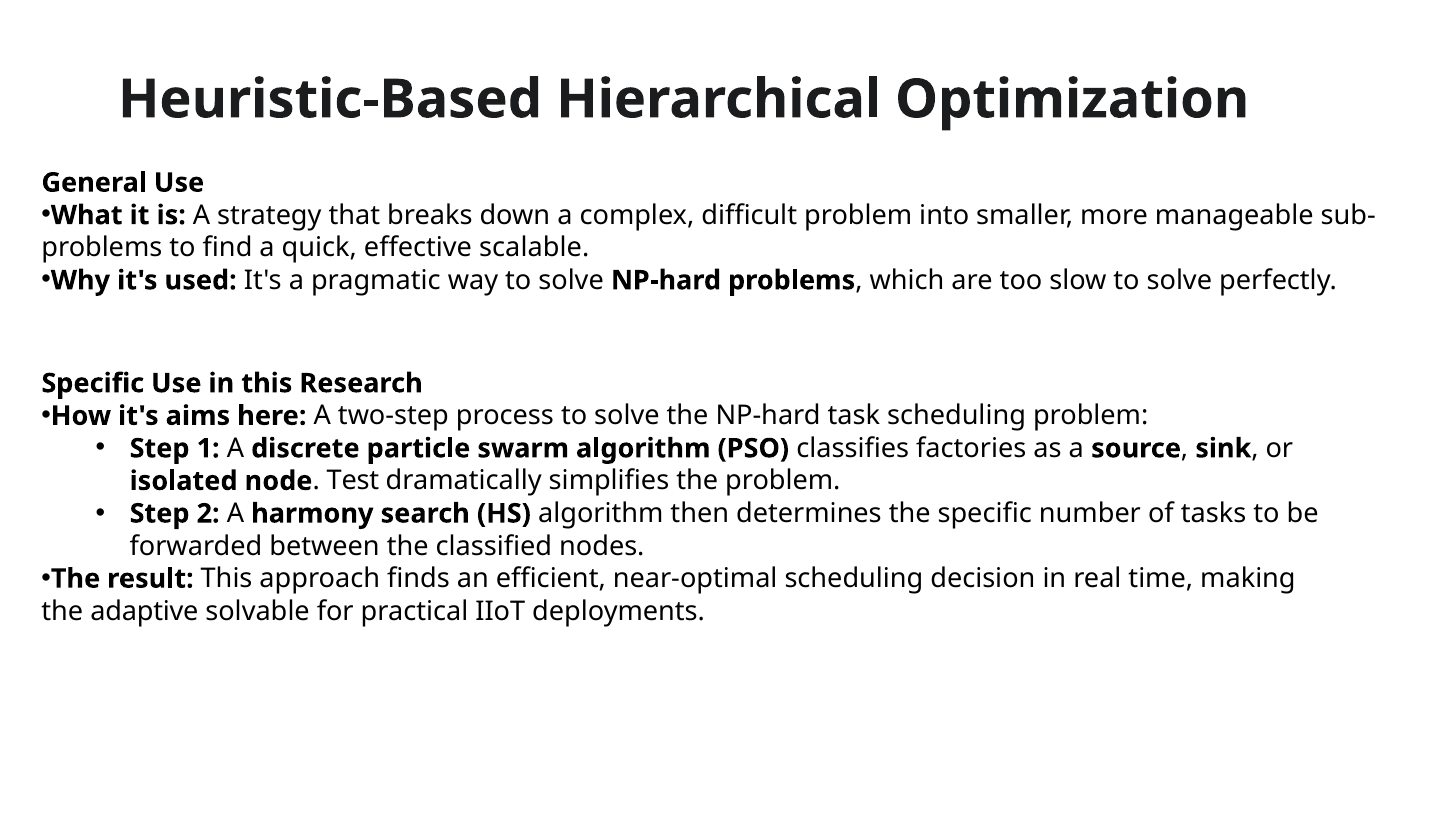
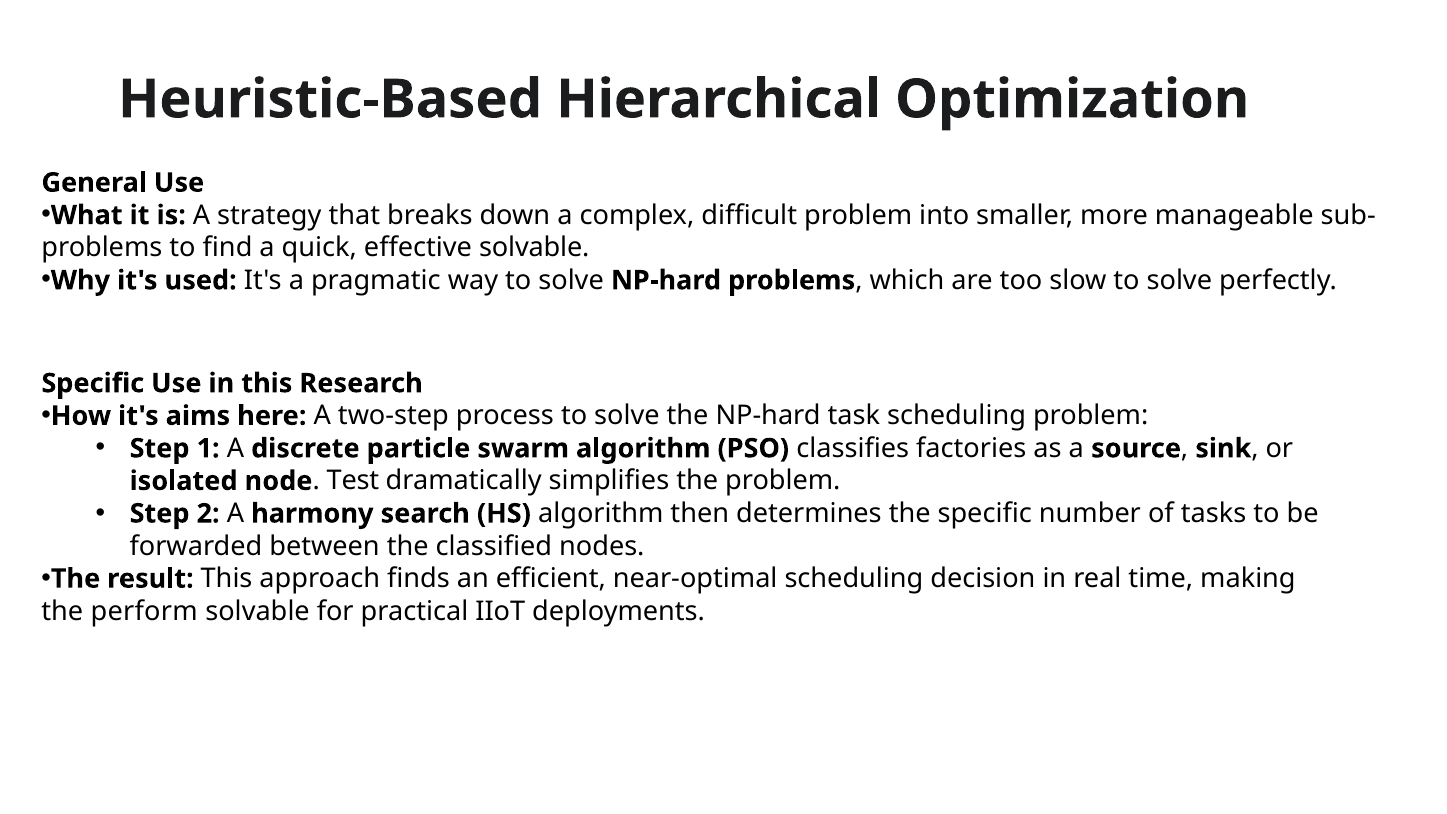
effective scalable: scalable -> solvable
adaptive: adaptive -> perform
